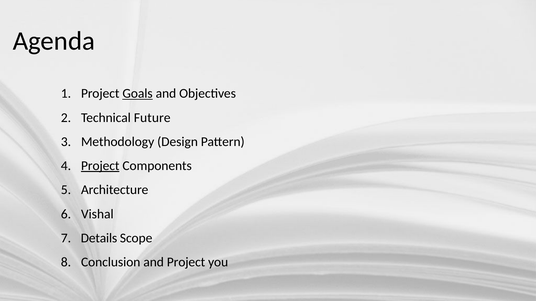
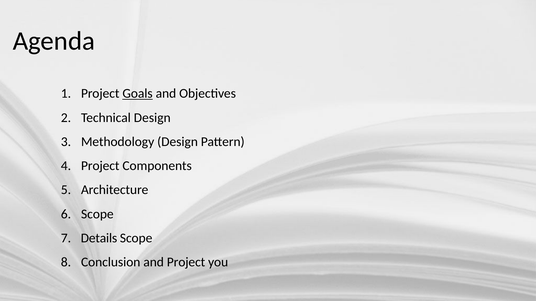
Technical Future: Future -> Design
Project at (100, 166) underline: present -> none
Vishal at (97, 214): Vishal -> Scope
